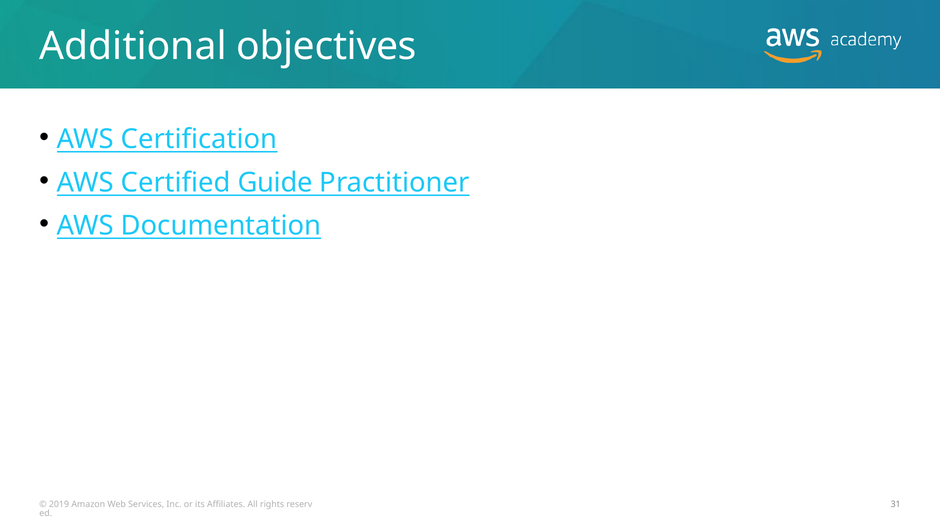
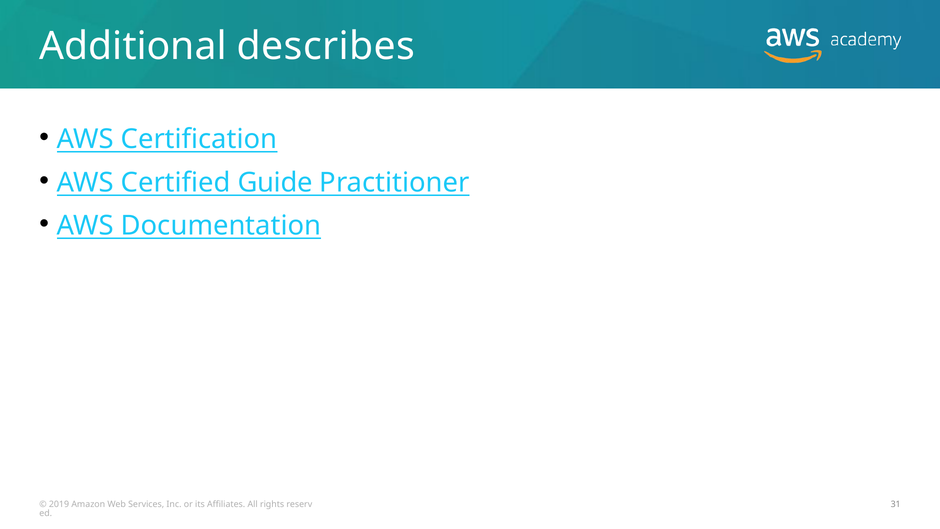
objectives: objectives -> describes
